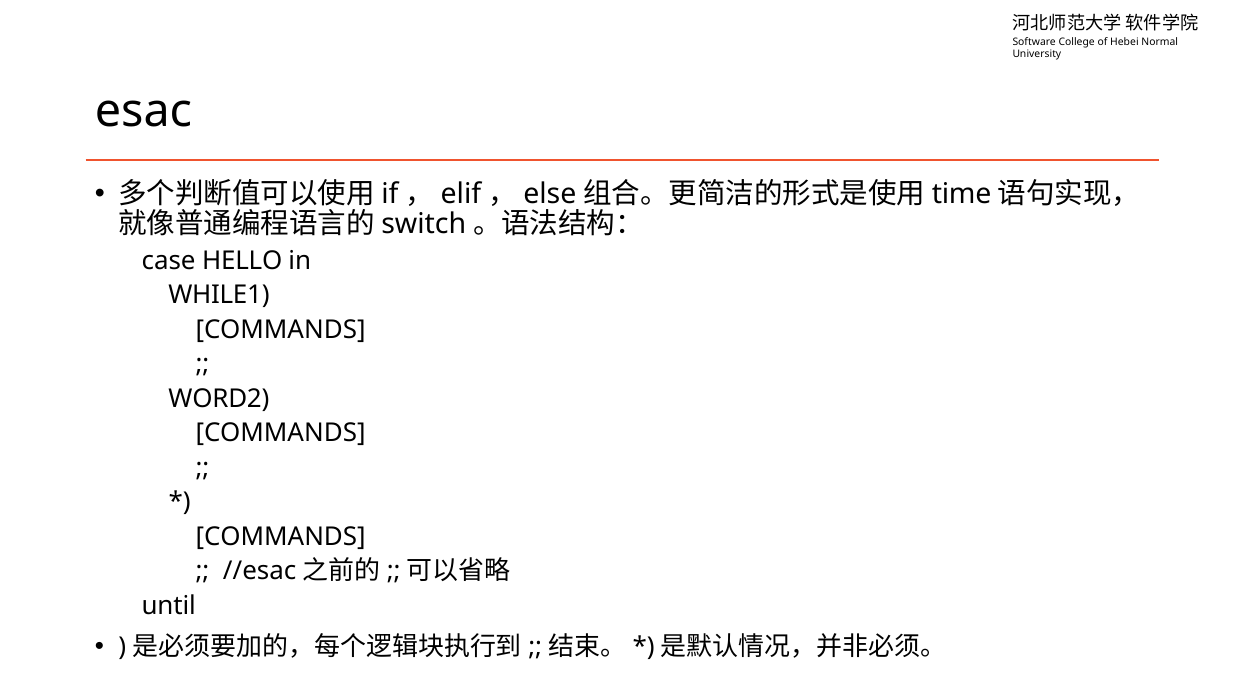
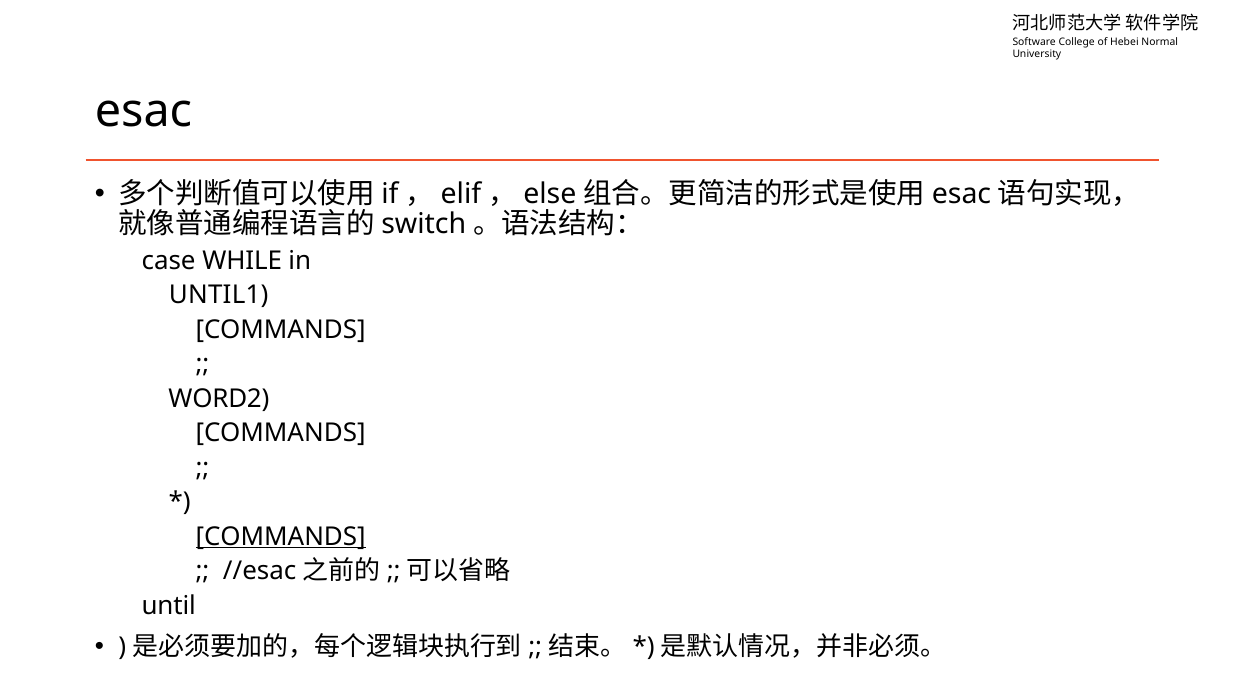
time at (962, 194): time -> esac
HELLO: HELLO -> WHILE
WHILE1: WHILE1 -> UNTIL1
COMMANDS at (281, 537) underline: none -> present
